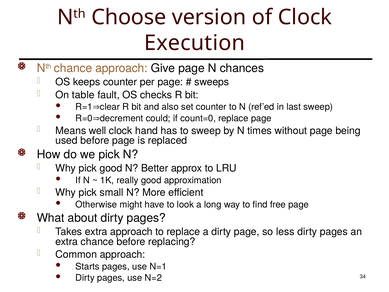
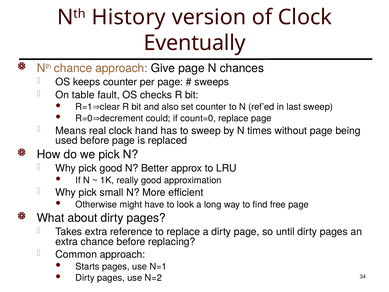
Choose: Choose -> History
Execution: Execution -> Eventually
well: well -> real
extra approach: approach -> reference
less: less -> until
